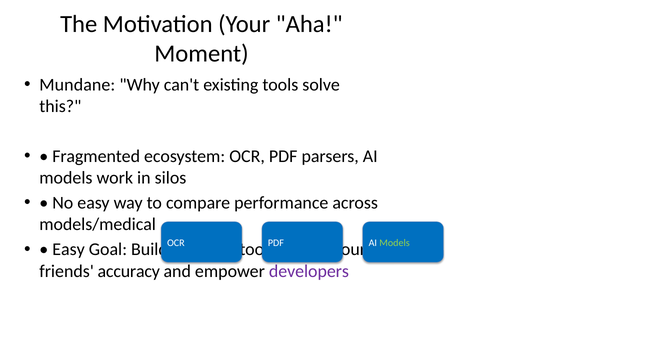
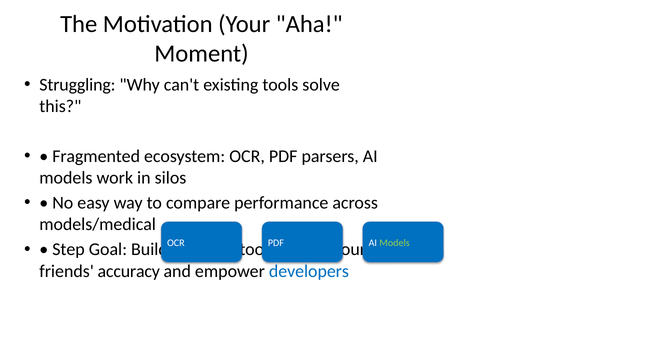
Mundane: Mundane -> Struggling
Easy at (69, 249): Easy -> Step
developers colour: purple -> blue
